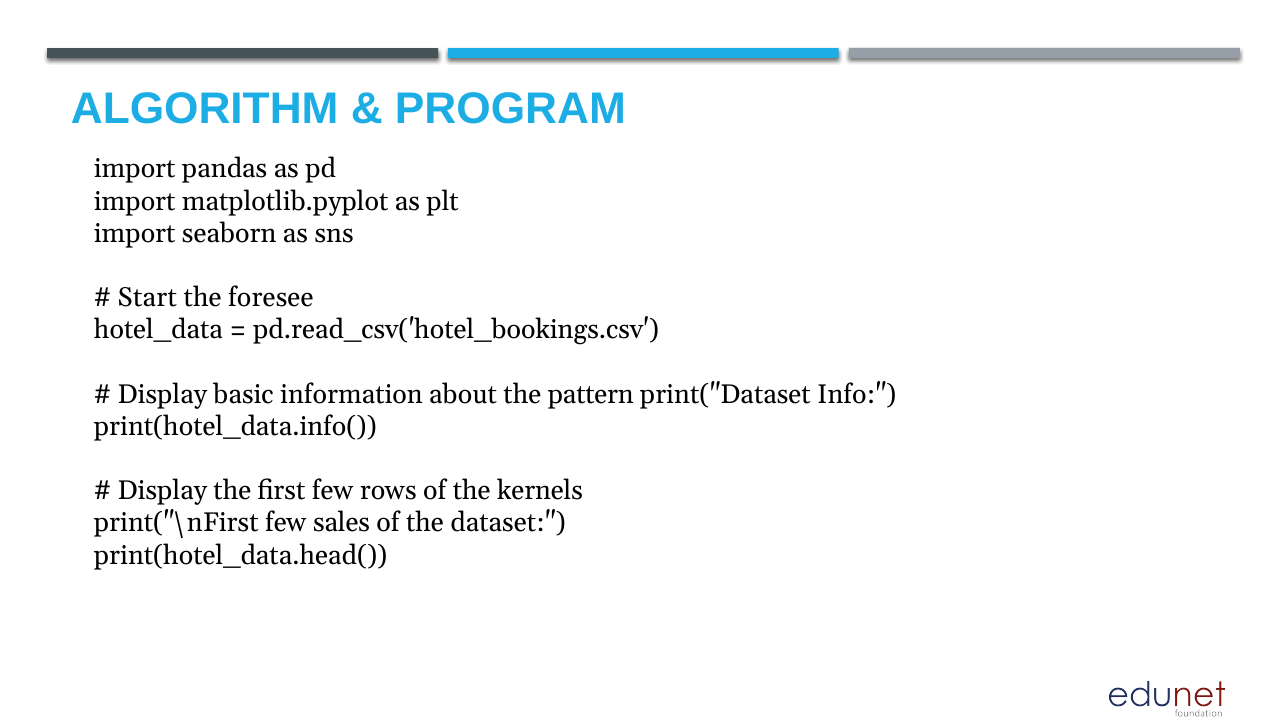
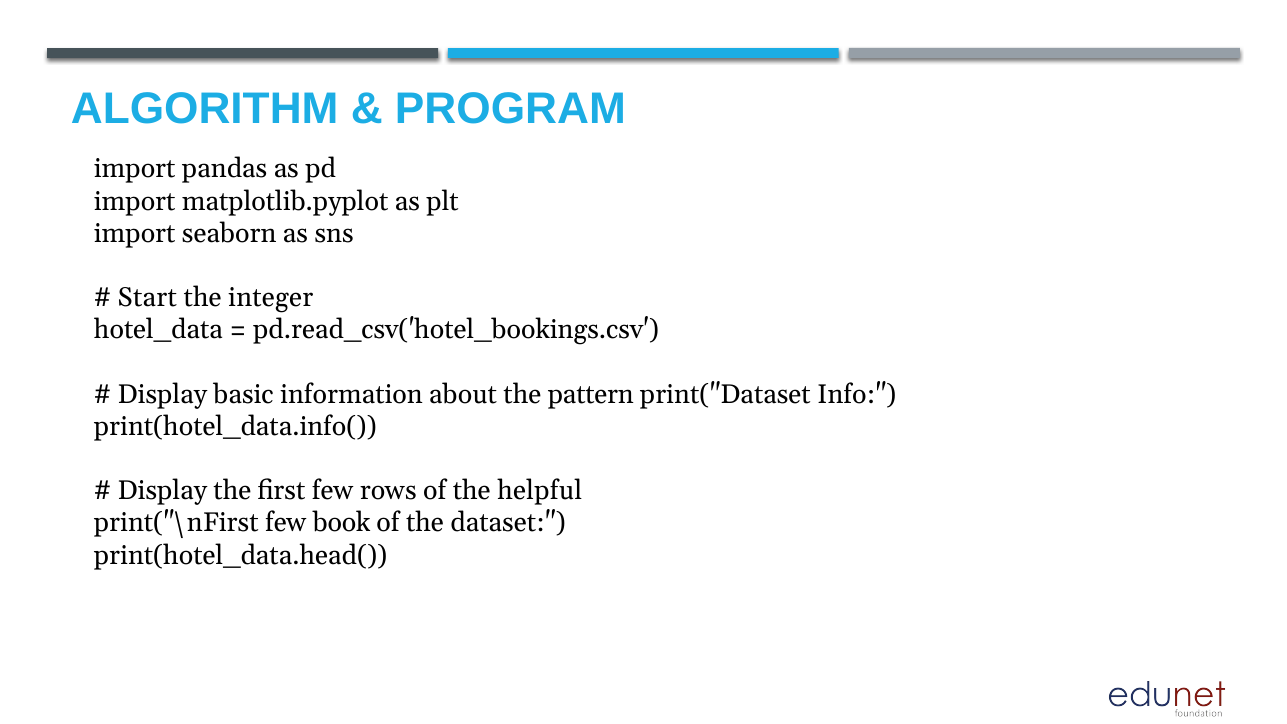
foresee: foresee -> integer
kernels: kernels -> helpful
sales: sales -> book
